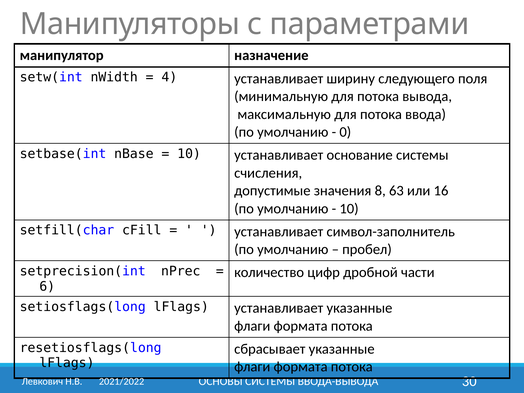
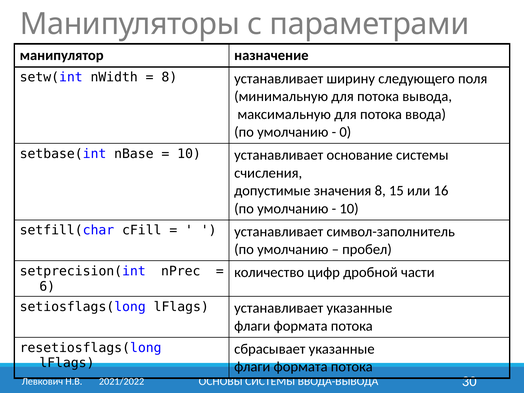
4 at (169, 77): 4 -> 8
63: 63 -> 15
